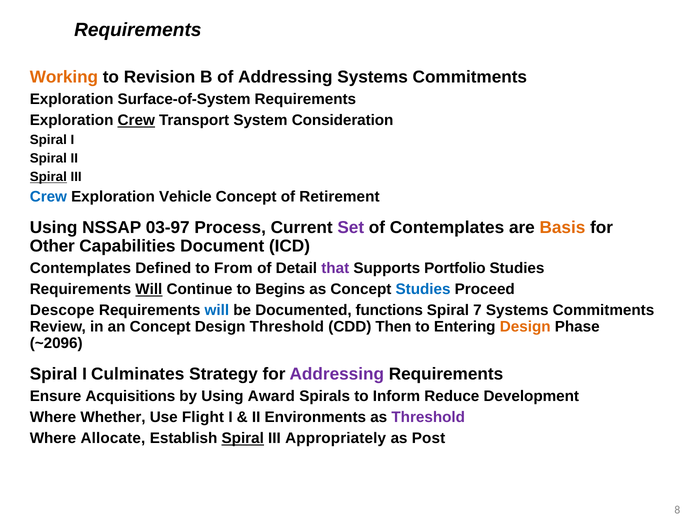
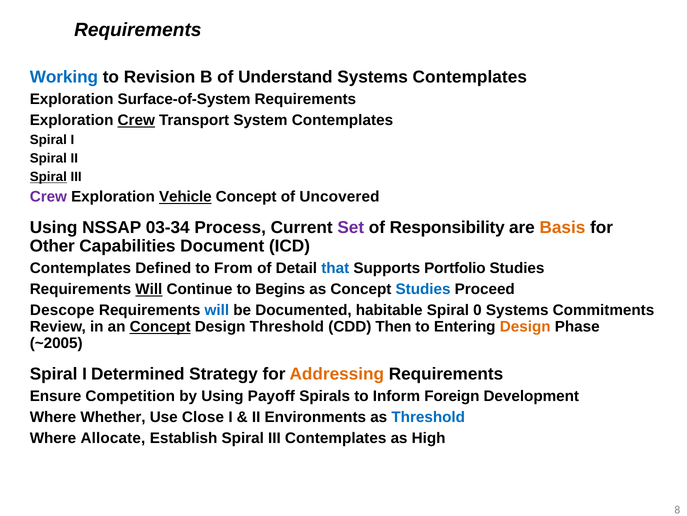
Working colour: orange -> blue
of Addressing: Addressing -> Understand
Commitments at (470, 77): Commitments -> Contemplates
System Consideration: Consideration -> Contemplates
Crew at (48, 197) colour: blue -> purple
Vehicle underline: none -> present
Retirement: Retirement -> Uncovered
03-97: 03-97 -> 03-34
of Contemplates: Contemplates -> Responsibility
that colour: purple -> blue
functions: functions -> habitable
7: 7 -> 0
Concept at (160, 326) underline: none -> present
~2096: ~2096 -> ~2005
Culminates: Culminates -> Determined
Addressing at (337, 373) colour: purple -> orange
Acquisitions: Acquisitions -> Competition
Award: Award -> Payoff
Reduce: Reduce -> Foreign
Flight: Flight -> Close
Threshold at (428, 417) colour: purple -> blue
Spiral at (243, 438) underline: present -> none
III Appropriately: Appropriately -> Contemplates
Post: Post -> High
